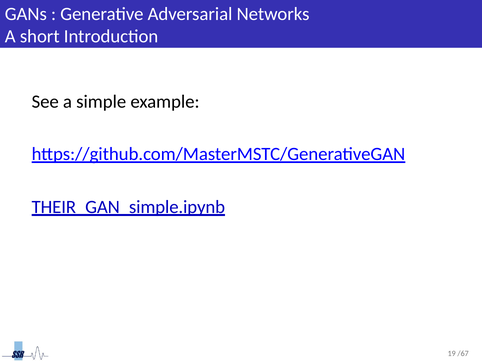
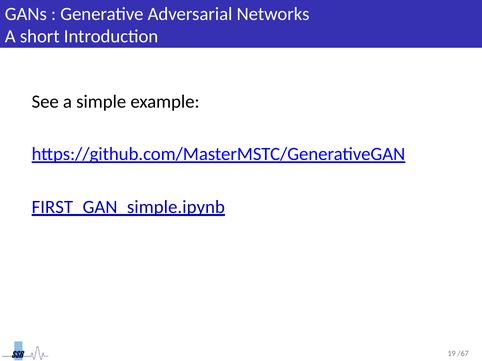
THEIR_GAN_simple.ipynb: THEIR_GAN_simple.ipynb -> FIRST_GAN_simple.ipynb
